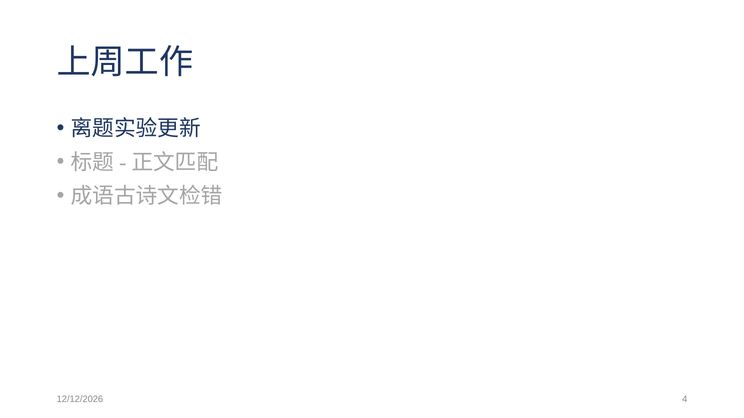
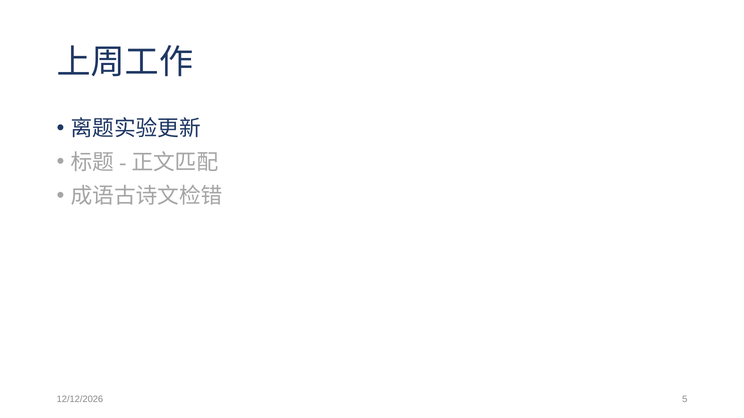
4: 4 -> 5
